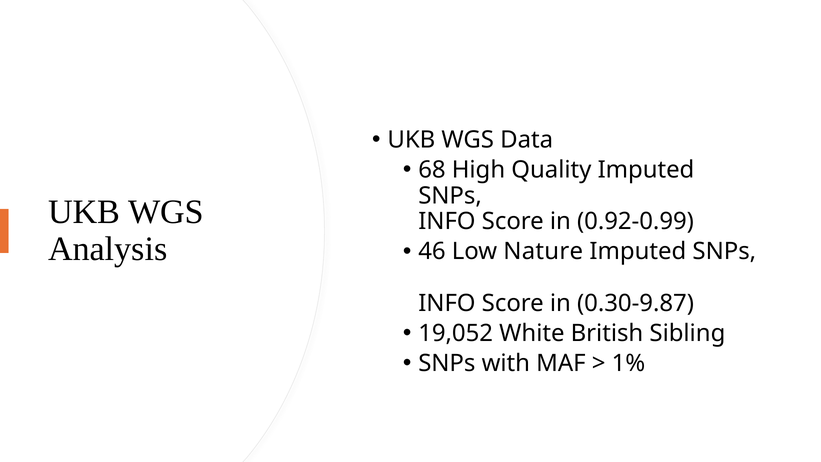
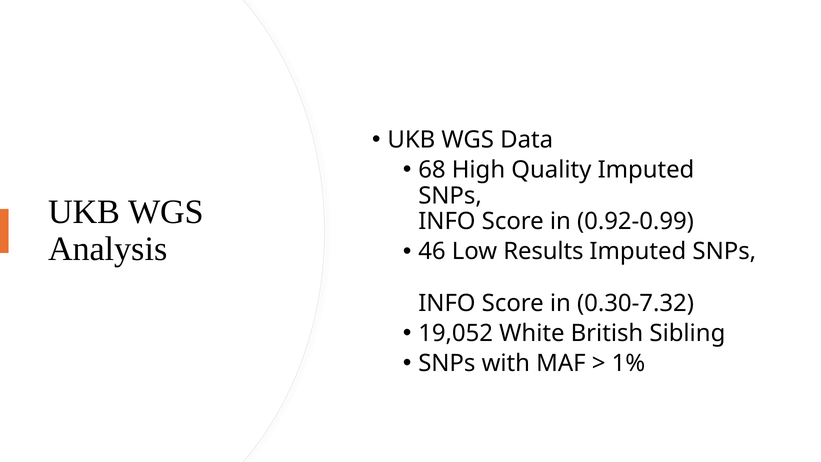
Nature: Nature -> Results
0.30-9.87: 0.30-9.87 -> 0.30-7.32
